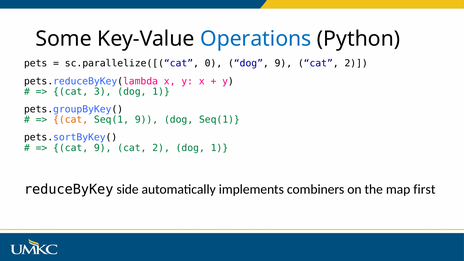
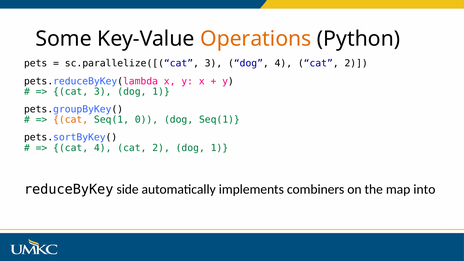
Operations colour: blue -> orange
sc.parallelize([(“cat 0: 0 -> 3
dog 9: 9 -> 4
Seq(1 9: 9 -> 0
cat 9: 9 -> 4
first: first -> into
